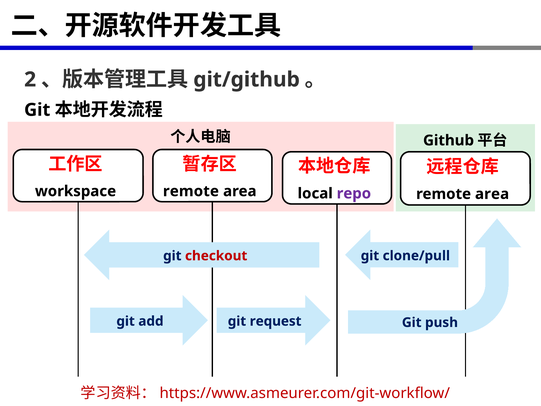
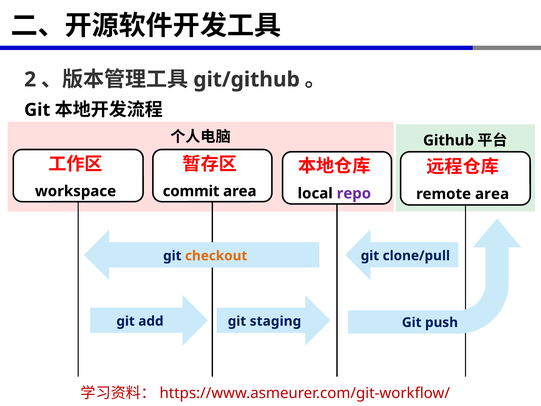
remote at (191, 191): remote -> commit
checkout colour: red -> orange
request: request -> staging
